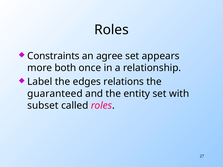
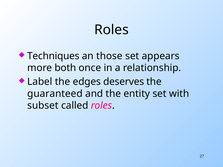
Constraints: Constraints -> Techniques
agree: agree -> those
relations: relations -> deserves
